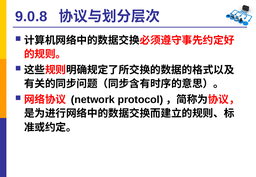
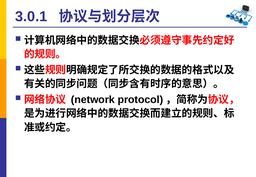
9.0.8: 9.0.8 -> 3.0.1
